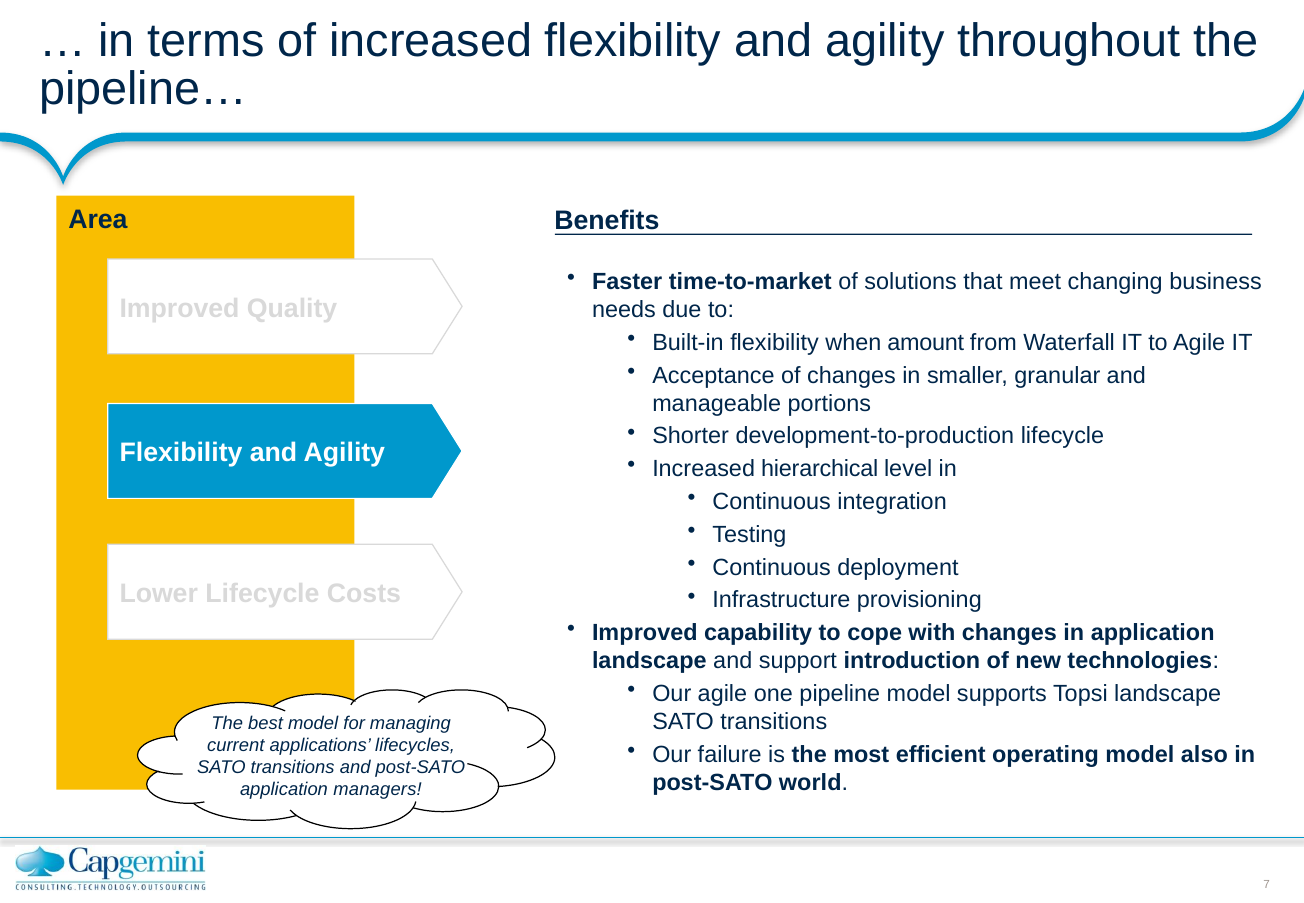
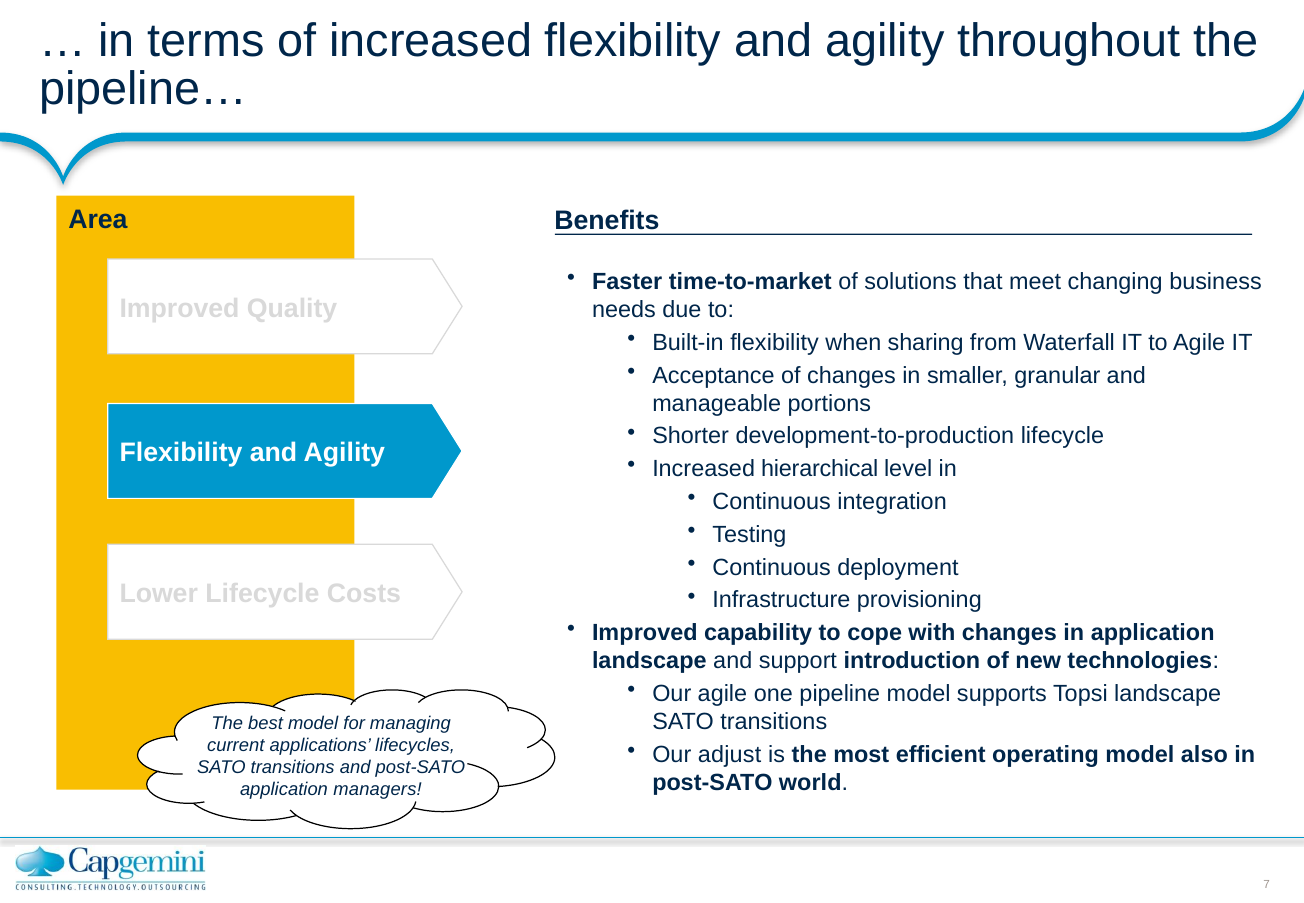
amount: amount -> sharing
failure: failure -> adjust
